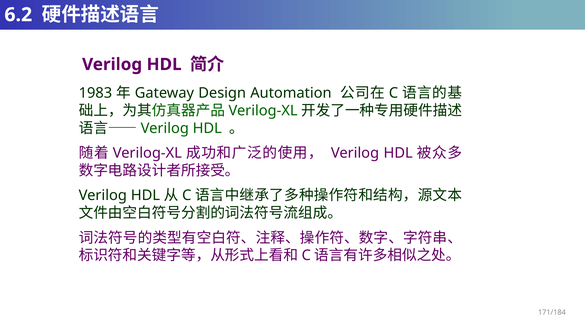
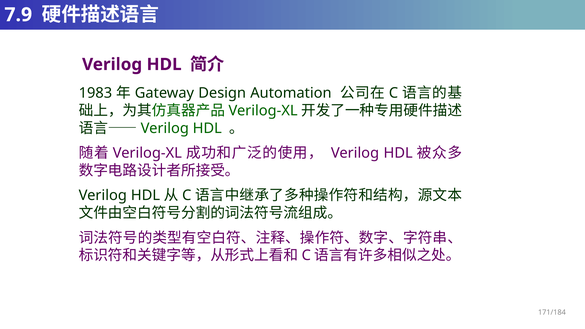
6.2: 6.2 -> 7.9
